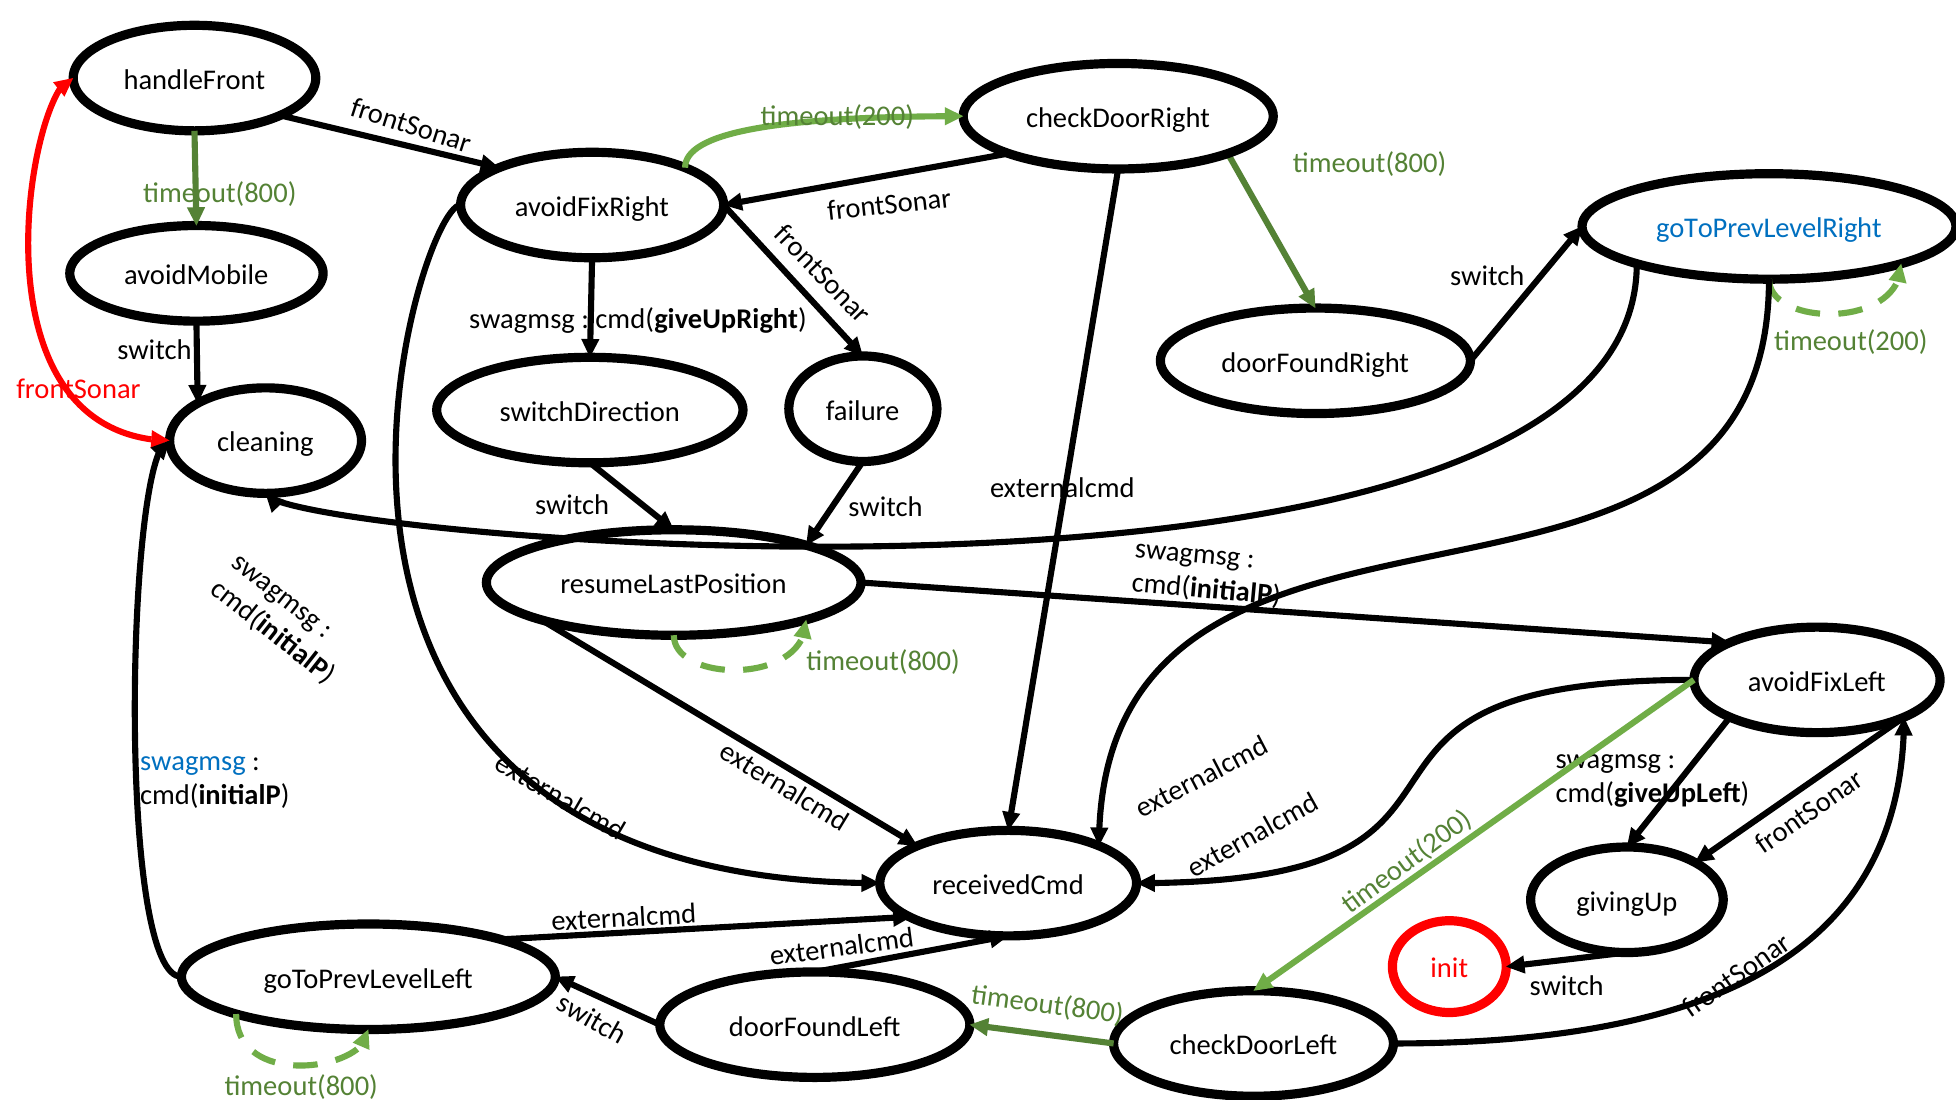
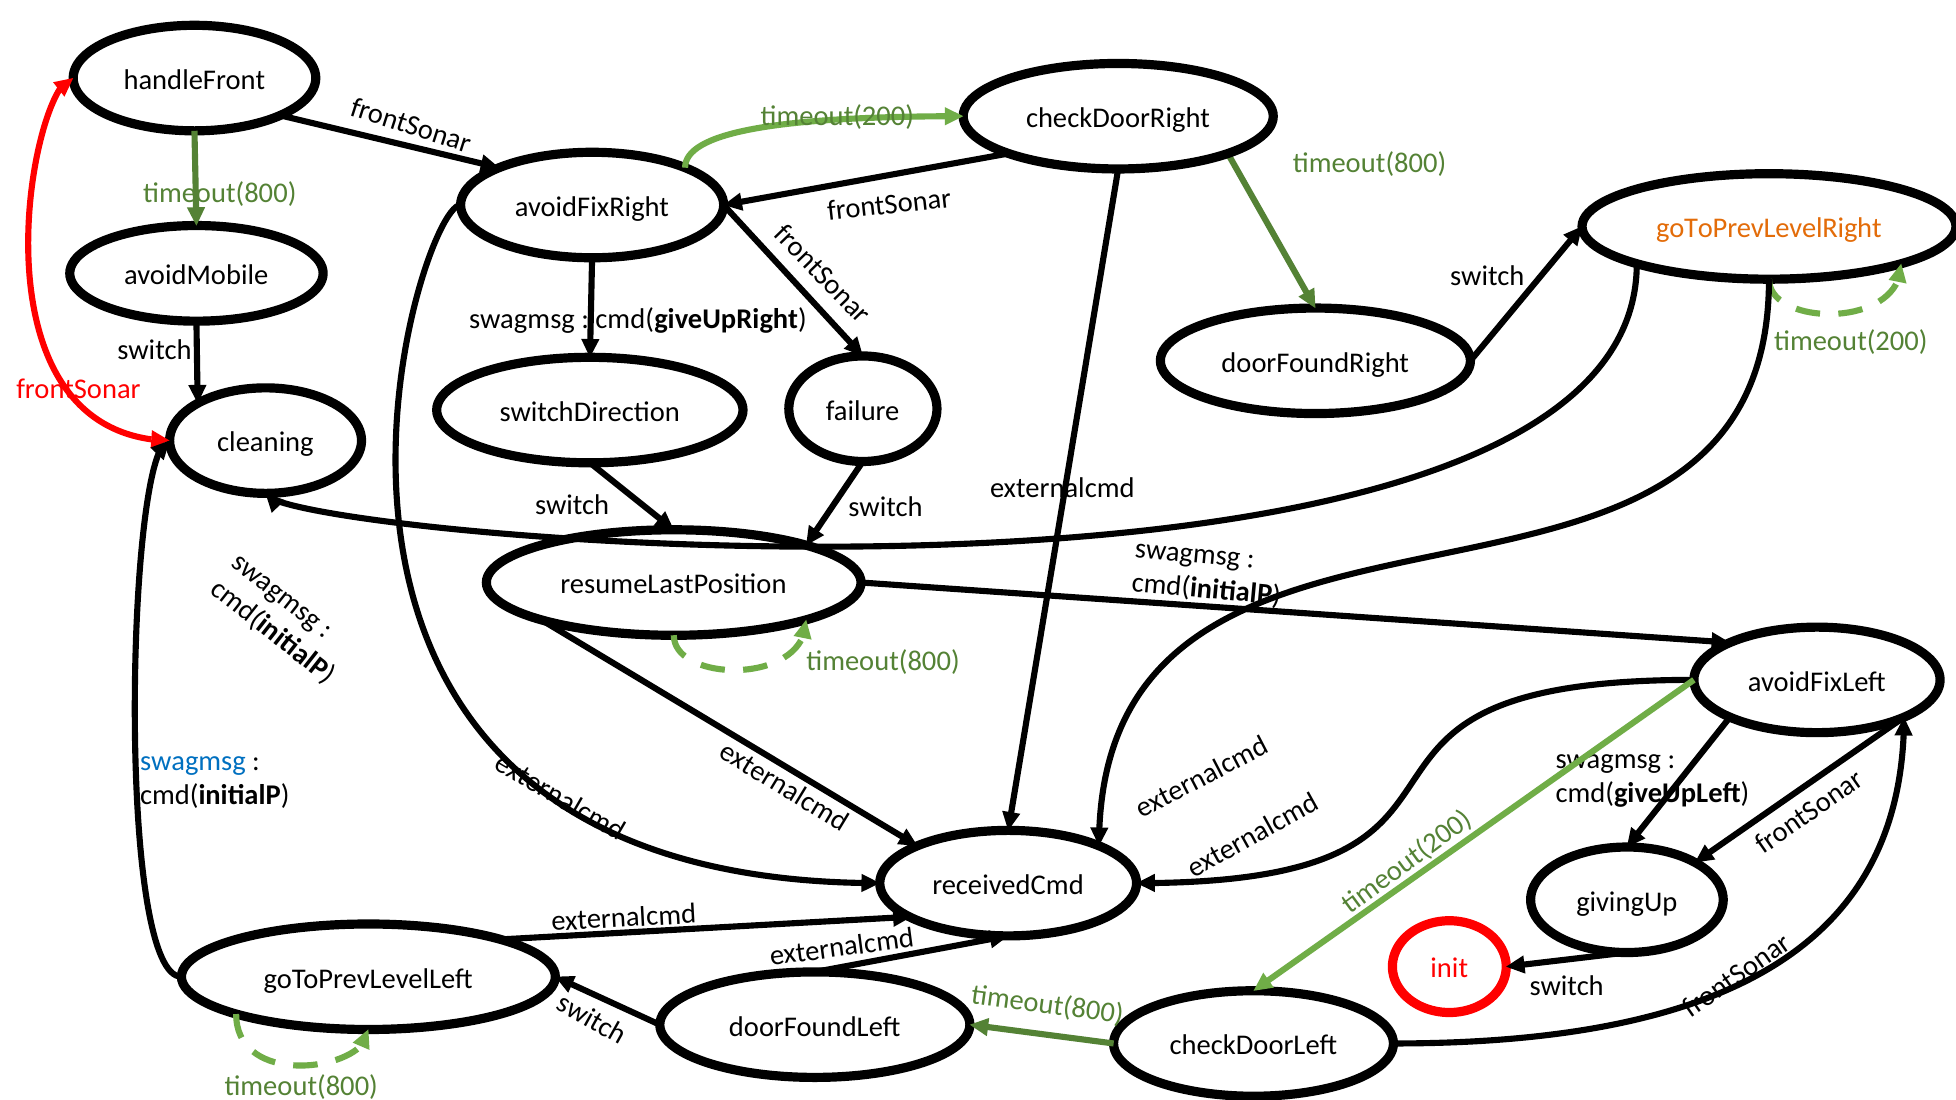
goToPrevLevelRight colour: blue -> orange
